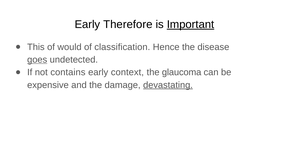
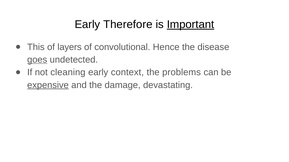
would: would -> layers
classification: classification -> convolutional
contains: contains -> cleaning
glaucoma: glaucoma -> problems
expensive underline: none -> present
devastating underline: present -> none
